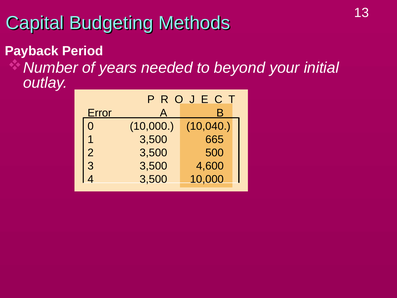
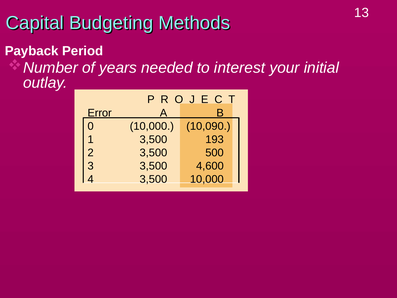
beyond: beyond -> interest
10,040: 10,040 -> 10,090
665: 665 -> 193
